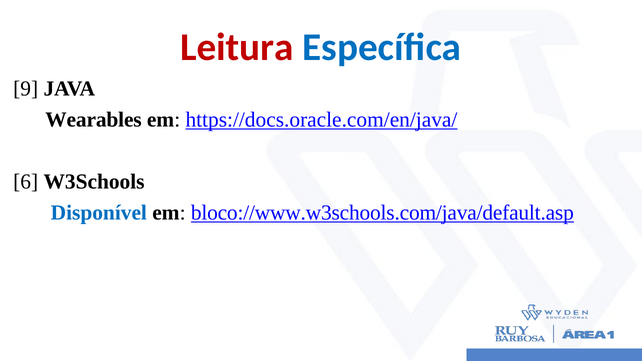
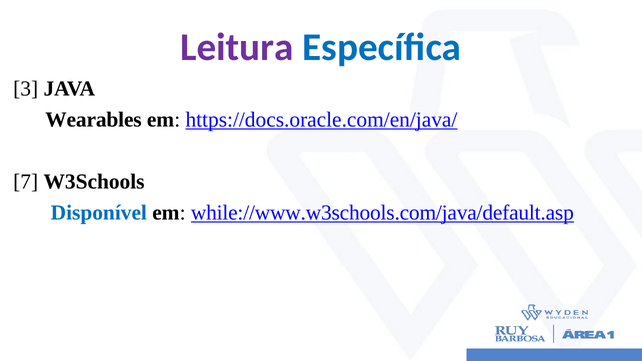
Leitura colour: red -> purple
9: 9 -> 3
6: 6 -> 7
bloco://www.w3schools.com/java/default.asp: bloco://www.w3schools.com/java/default.asp -> while://www.w3schools.com/java/default.asp
